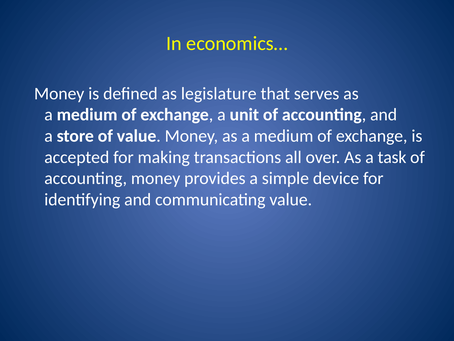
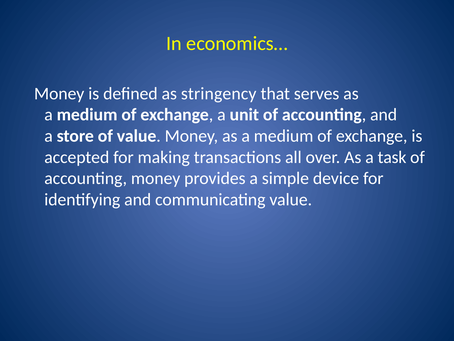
legislature: legislature -> stringency
